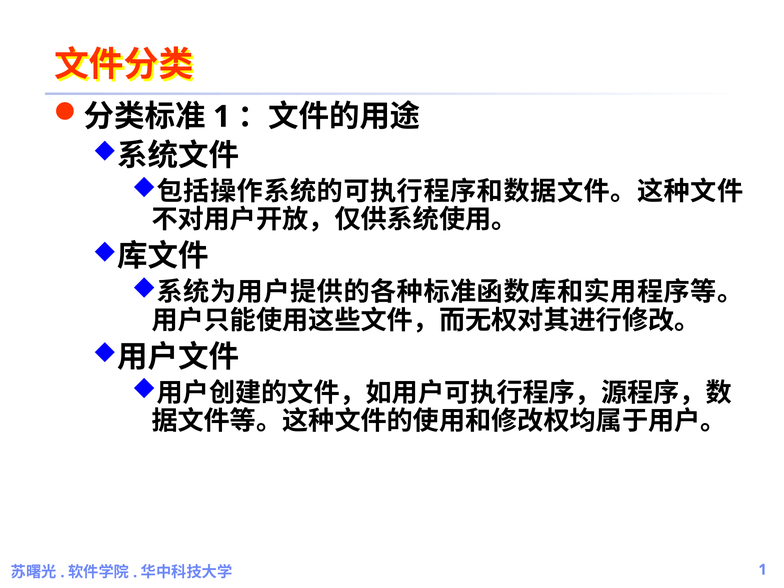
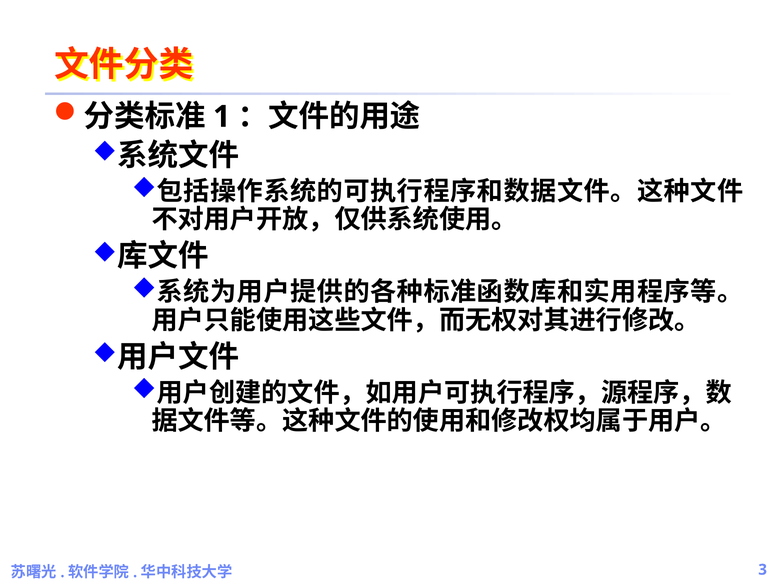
1 at (763, 570): 1 -> 3
